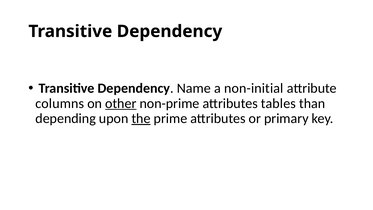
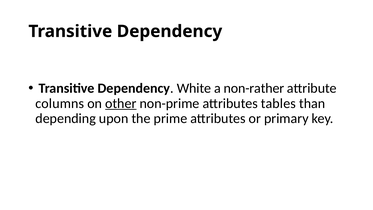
Name: Name -> White
non-initial: non-initial -> non-rather
the underline: present -> none
